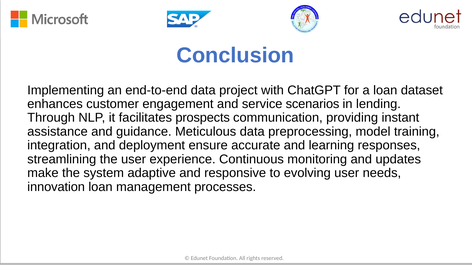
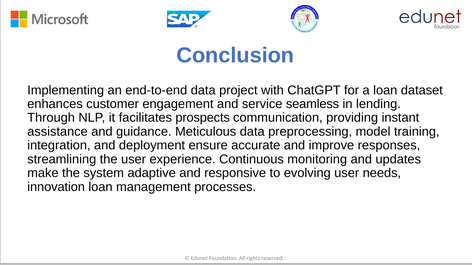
scenarios: scenarios -> seamless
learning: learning -> improve
